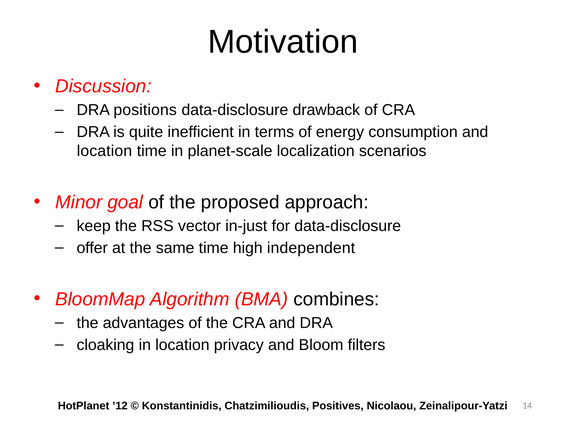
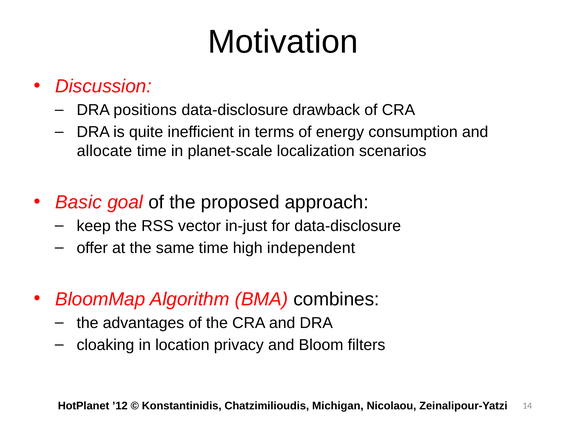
location at (104, 151): location -> allocate
Minor: Minor -> Basic
Positives: Positives -> Michigan
